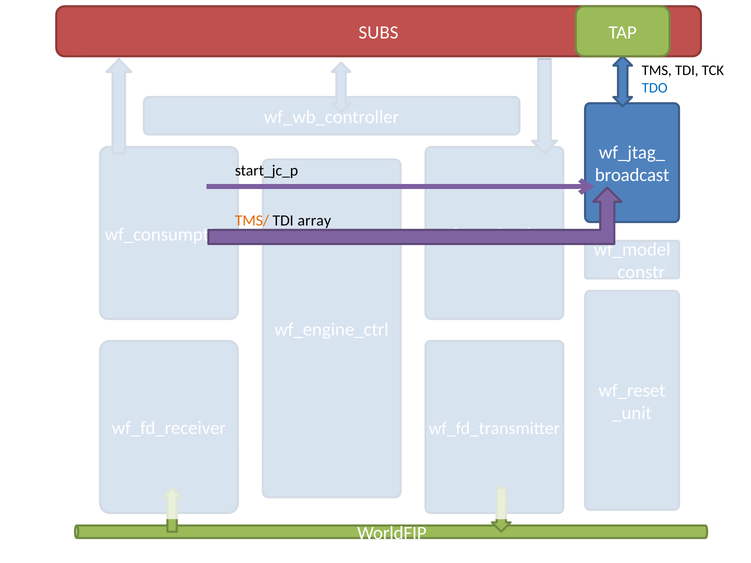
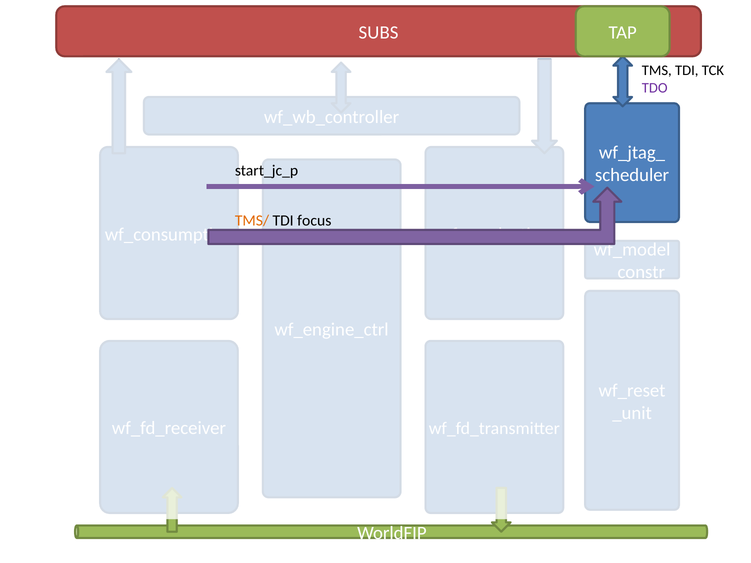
TDO colour: blue -> purple
broadcast: broadcast -> scheduler
array: array -> focus
